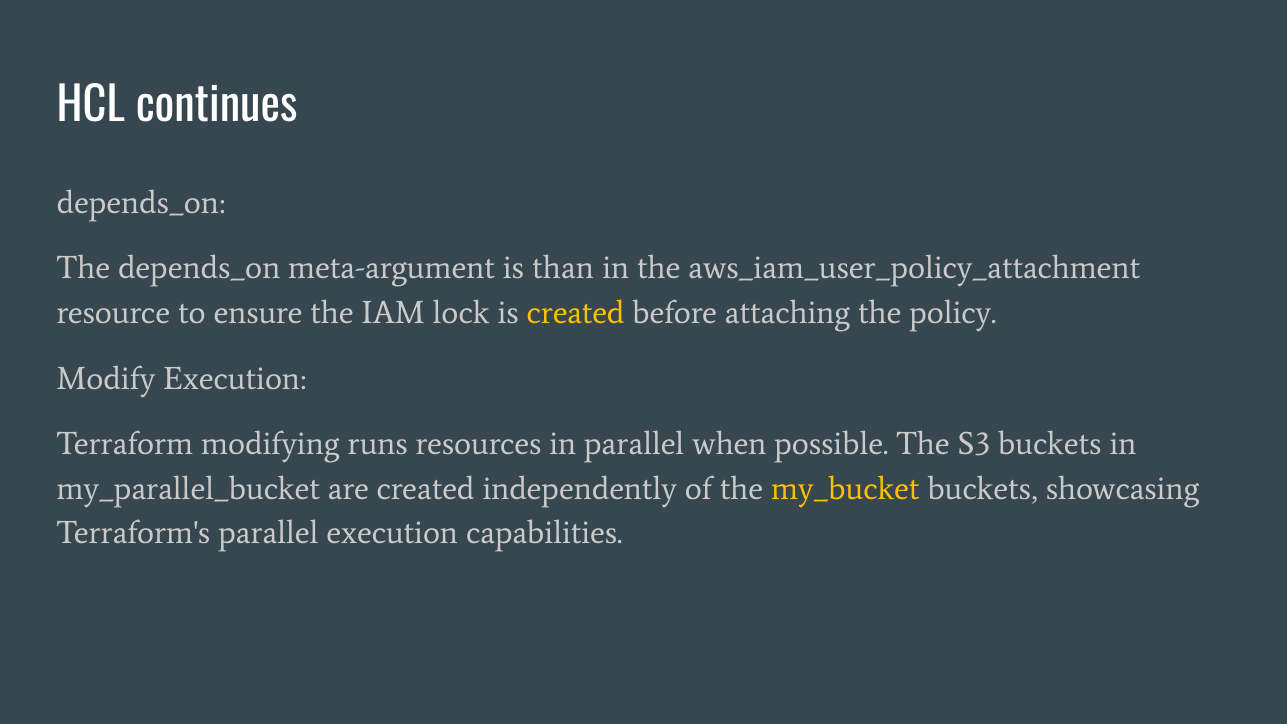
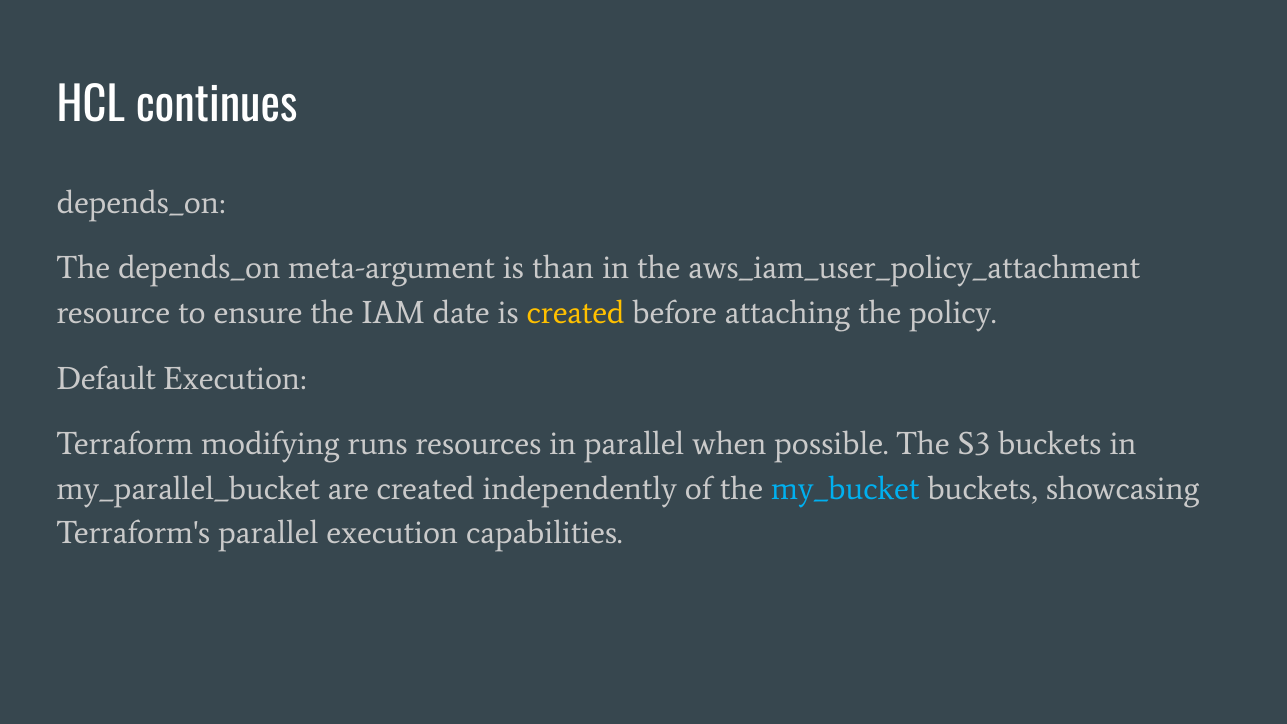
lock: lock -> date
Modify: Modify -> Default
my_bucket colour: yellow -> light blue
